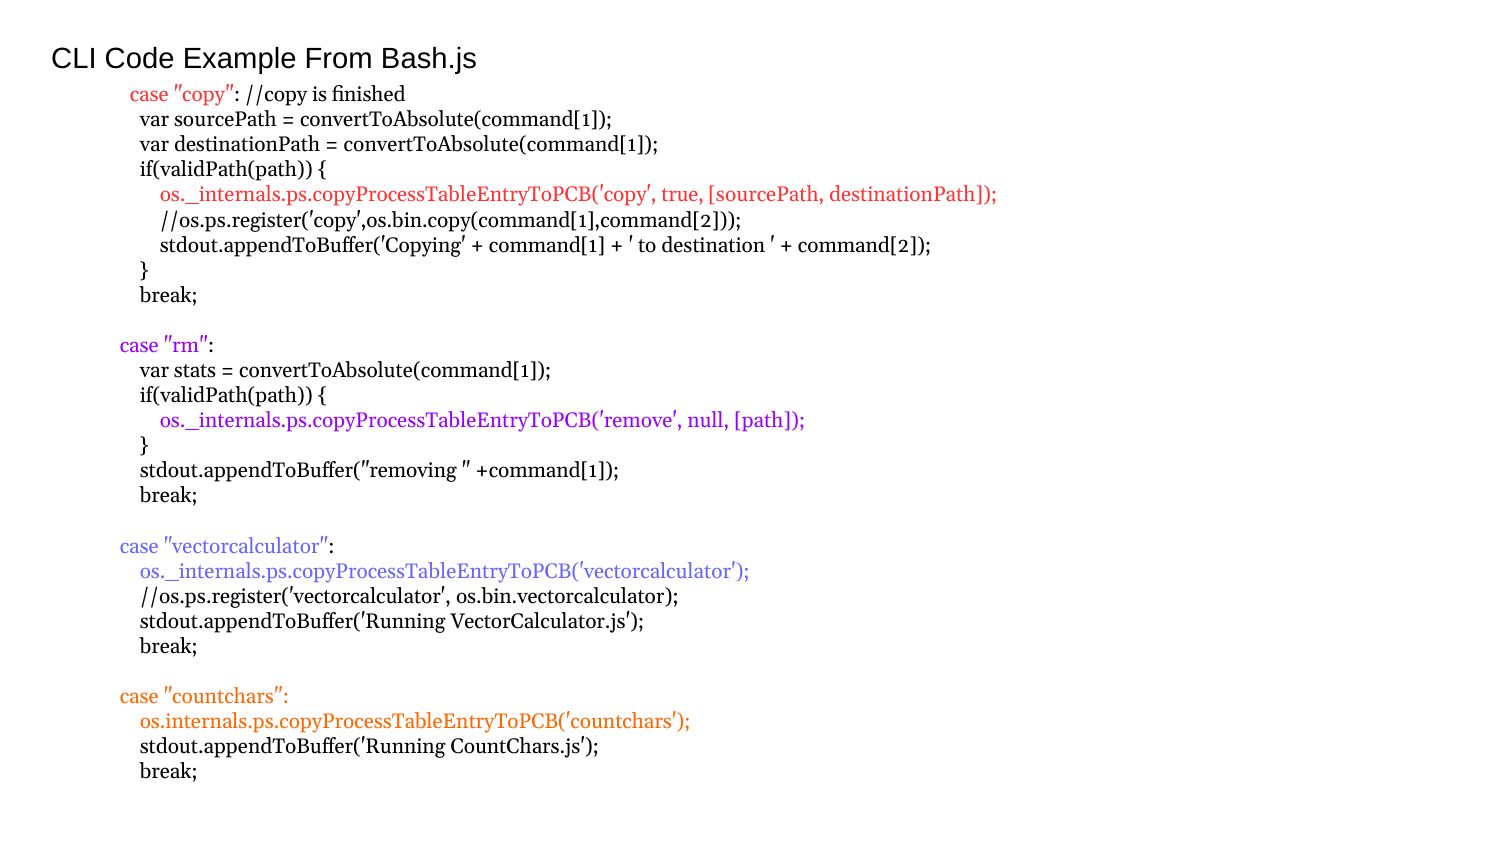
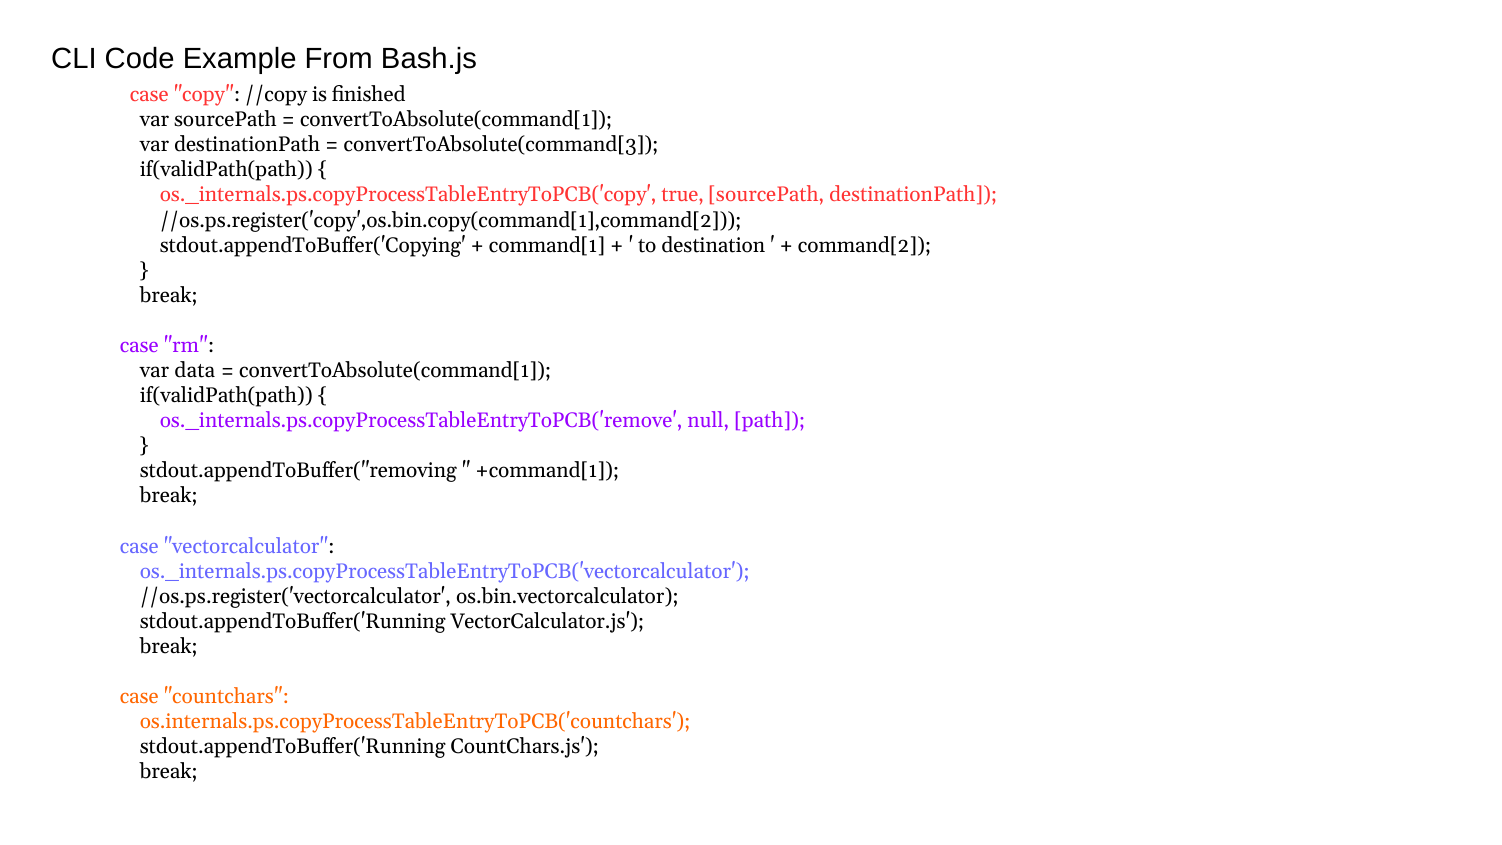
convertToAbsolute(command[1 at (501, 145): convertToAbsolute(command[1 -> convertToAbsolute(command[3
stats: stats -> data
